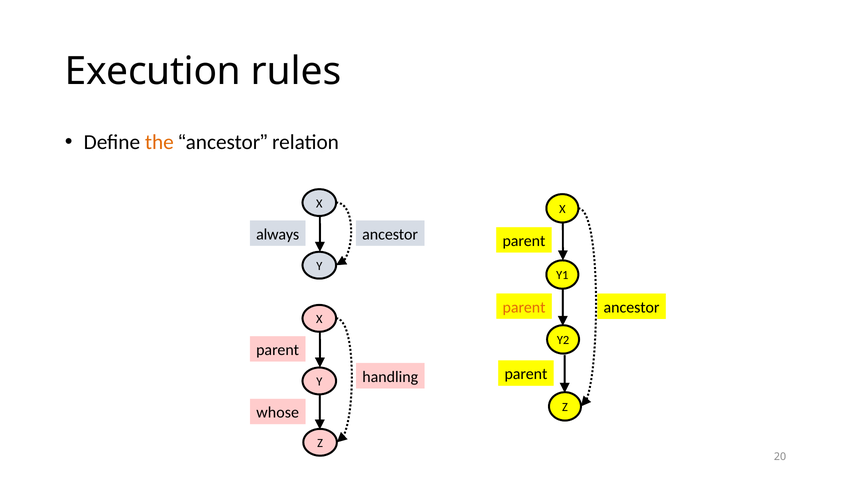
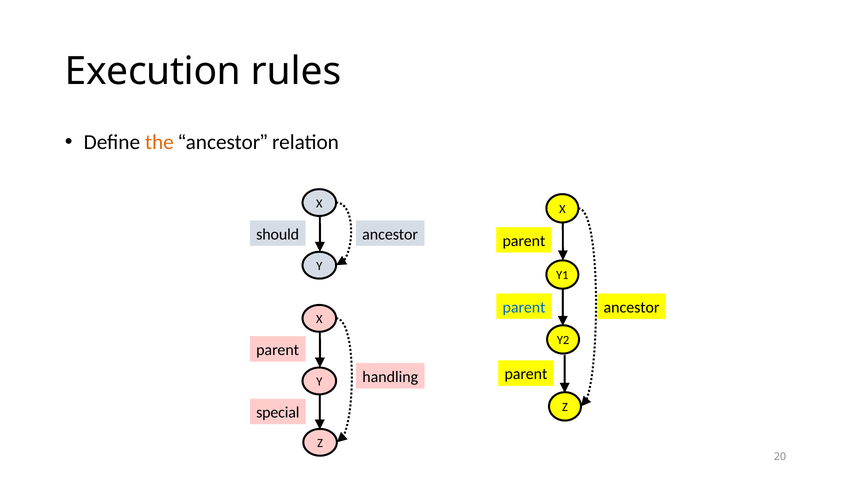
always: always -> should
parent at (524, 307) colour: orange -> blue
whose: whose -> special
